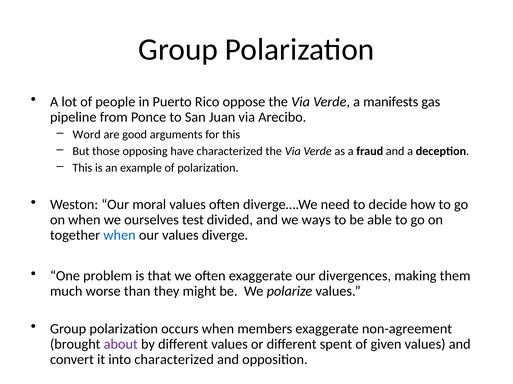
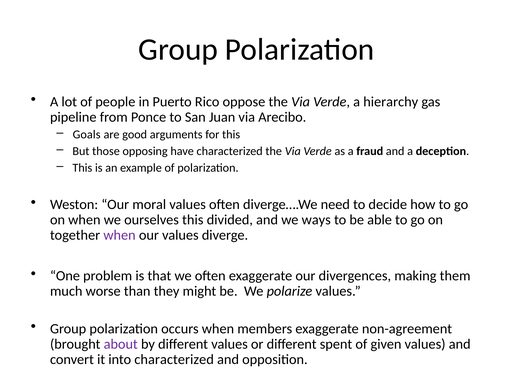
manifests: manifests -> hierarchy
Word: Word -> Goals
ourselves test: test -> this
when at (120, 236) colour: blue -> purple
